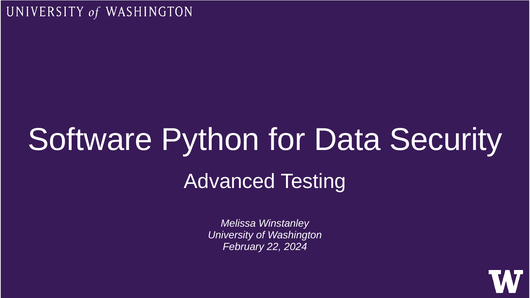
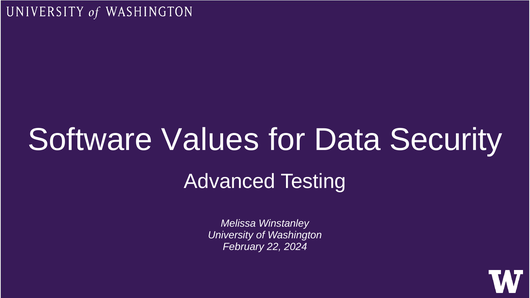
Python: Python -> Values
